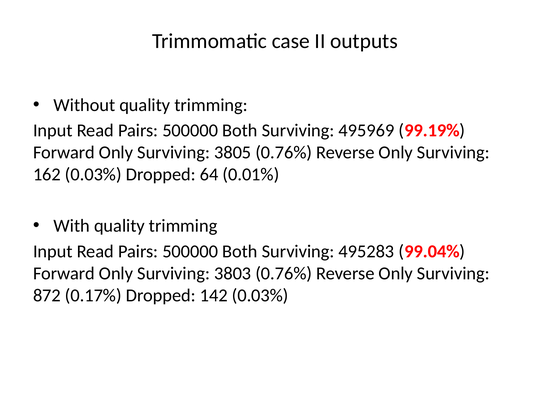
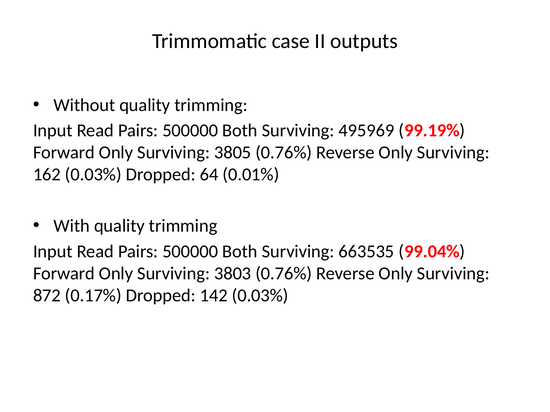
495283: 495283 -> 663535
